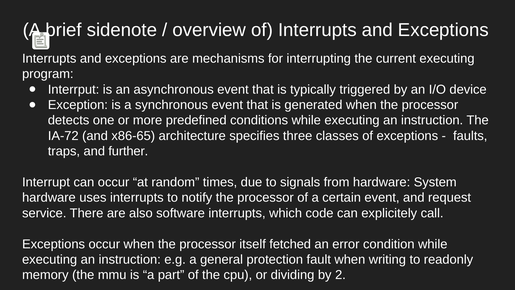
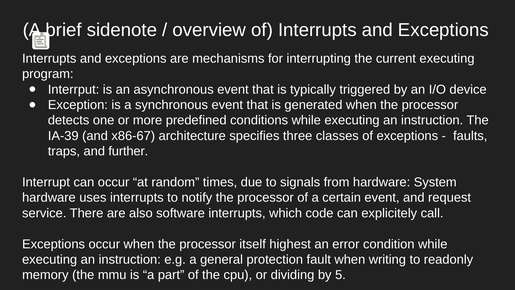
IA-72: IA-72 -> IA-39
x86-65: x86-65 -> x86-67
fetched: fetched -> highest
2: 2 -> 5
